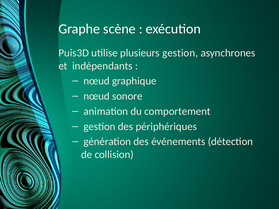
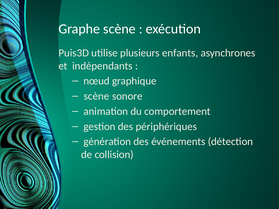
plusieurs gestion: gestion -> enfants
nœud at (97, 96): nœud -> scène
